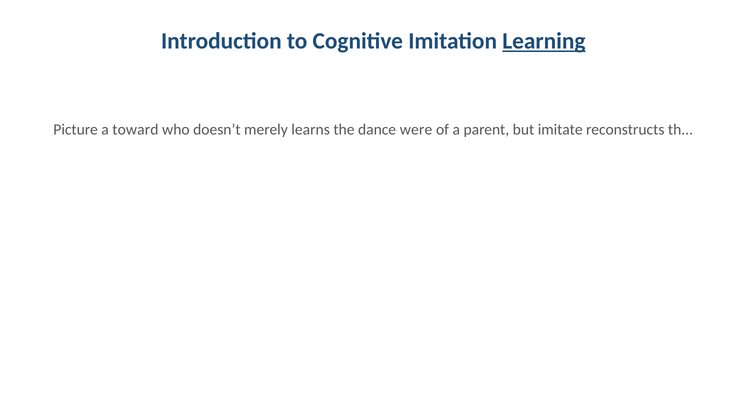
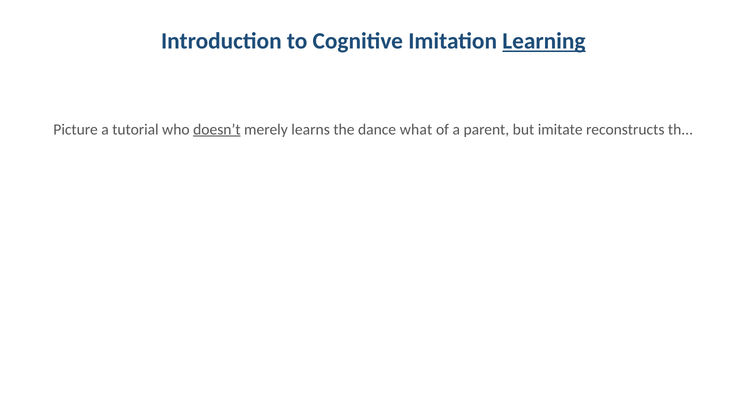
toward: toward -> tutorial
doesn’t underline: none -> present
were: were -> what
